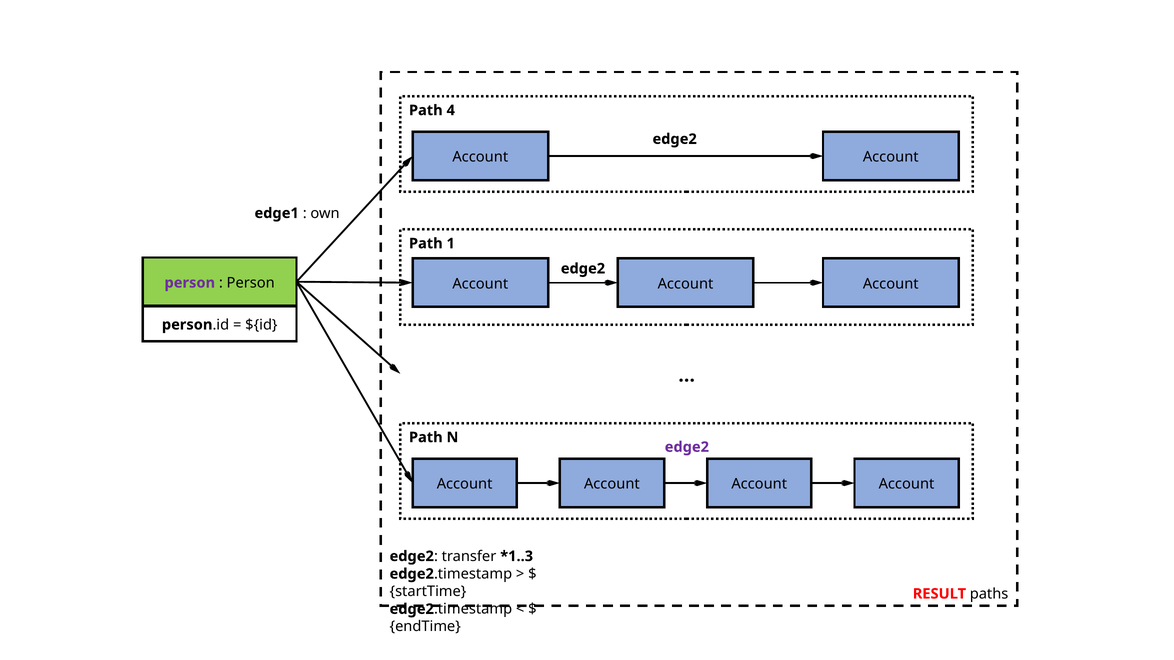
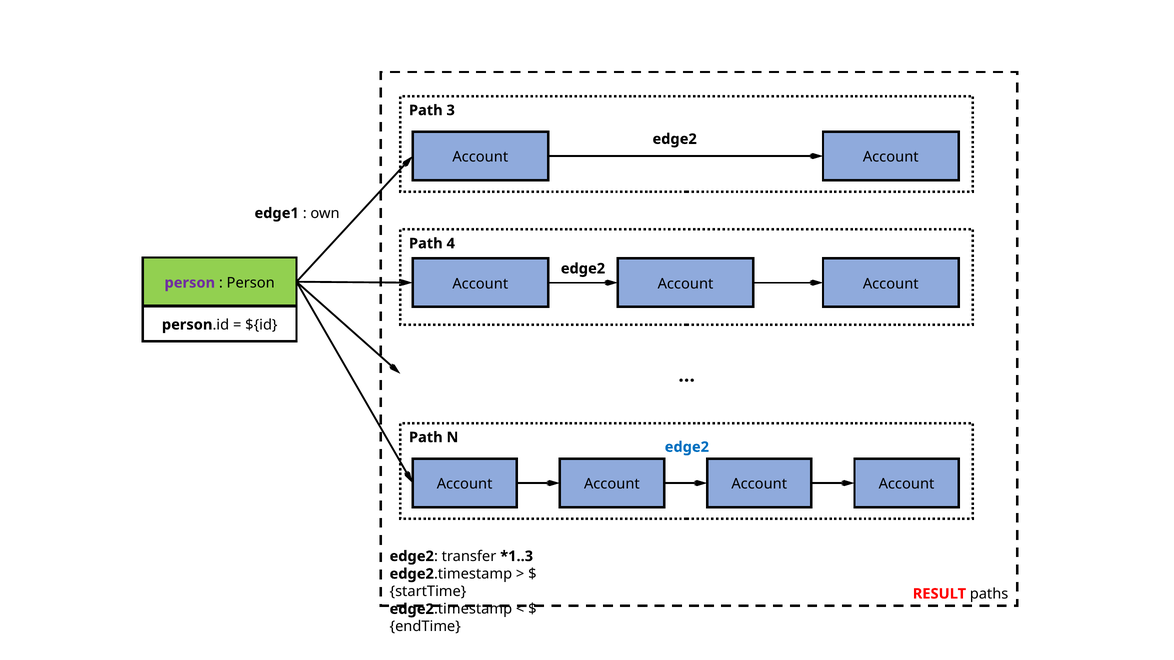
4: 4 -> 3
1: 1 -> 4
edge2 at (687, 447) colour: purple -> blue
